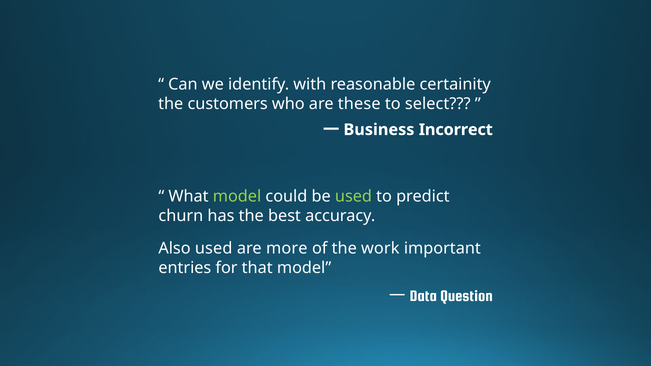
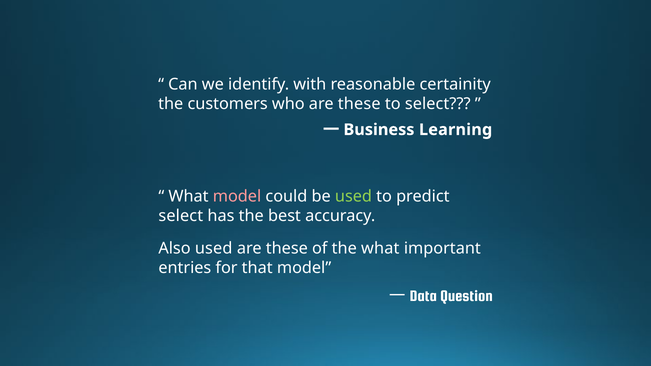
Incorrect: Incorrect -> Learning
model at (237, 197) colour: light green -> pink
churn at (181, 216): churn -> select
more at (287, 249): more -> these
the work: work -> what
